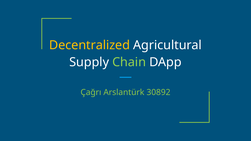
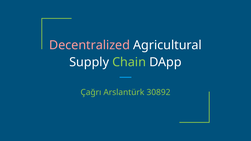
Decentralized colour: yellow -> pink
